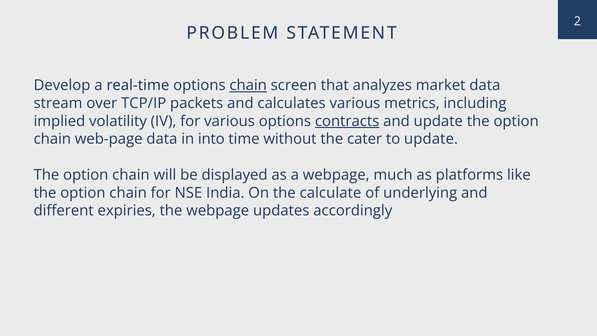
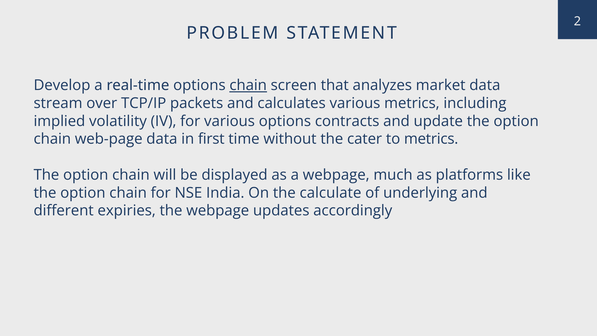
contracts underline: present -> none
into: into -> first
to update: update -> metrics
